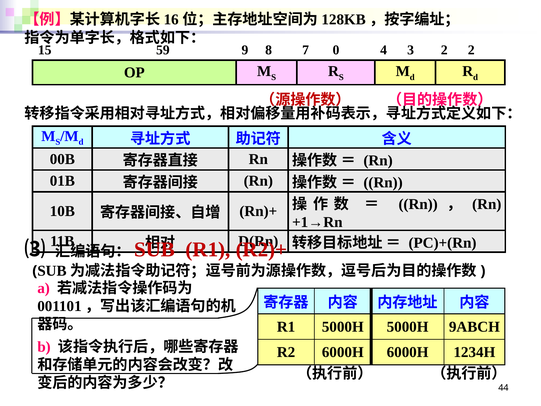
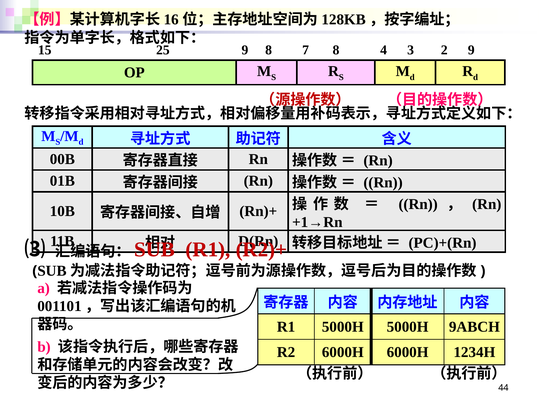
59: 59 -> 25
7 0: 0 -> 8
2 2: 2 -> 9
